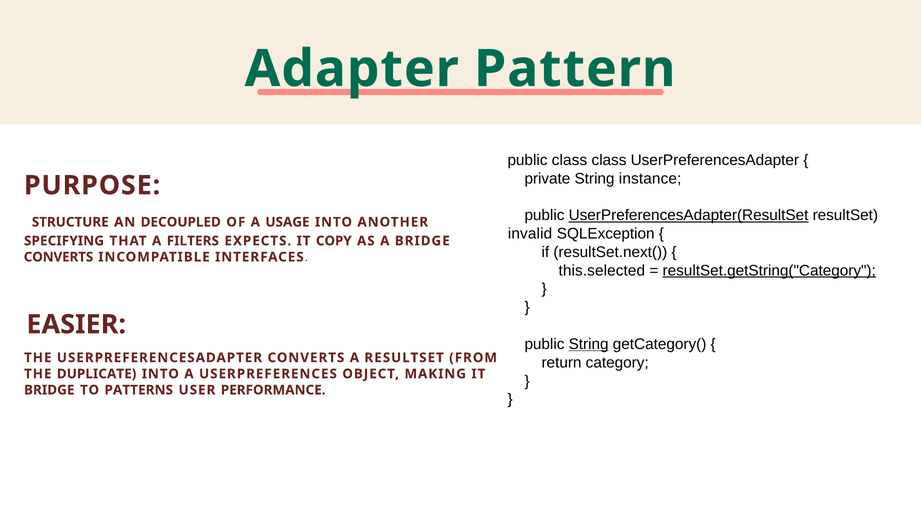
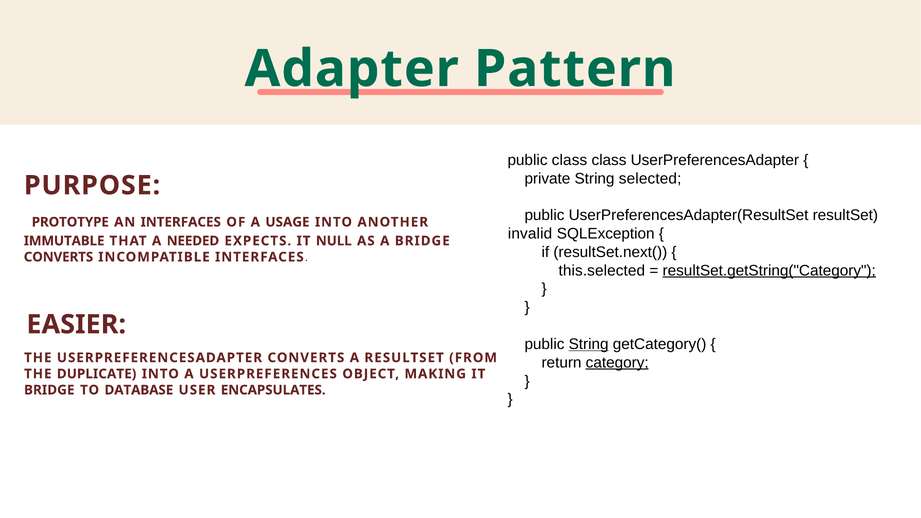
instance: instance -> selected
UserPreferencesAdapter(ResultSet underline: present -> none
STRUCTURE: STRUCTURE -> PROTOTYPE
AN DECOUPLED: DECOUPLED -> INTERFACES
SPECIFYING: SPECIFYING -> IMMUTABLE
FILTERS: FILTERS -> NEEDED
COPY: COPY -> NULL
category underline: none -> present
PATTERNS: PATTERNS -> DATABASE
PERFORMANCE: PERFORMANCE -> ENCAPSULATES
